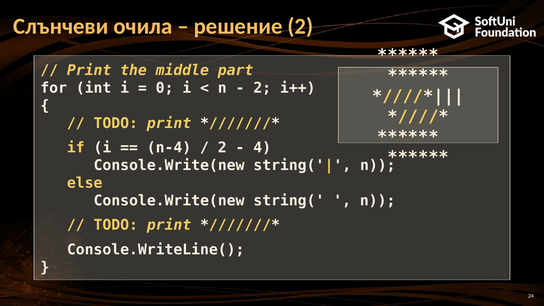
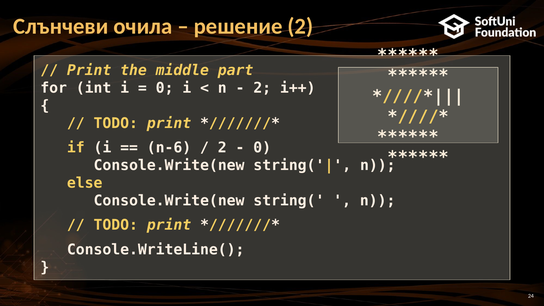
n-4: n-4 -> n-6
4 at (262, 148): 4 -> 0
